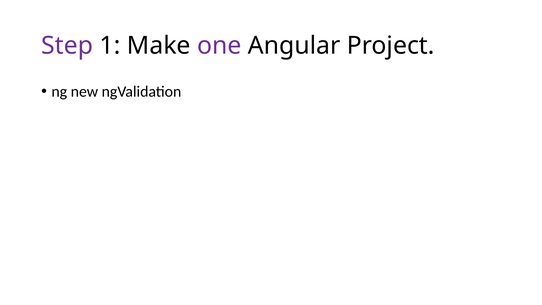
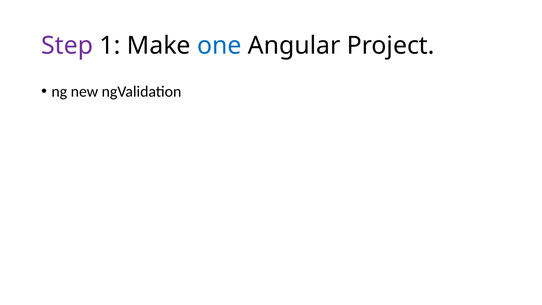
one colour: purple -> blue
